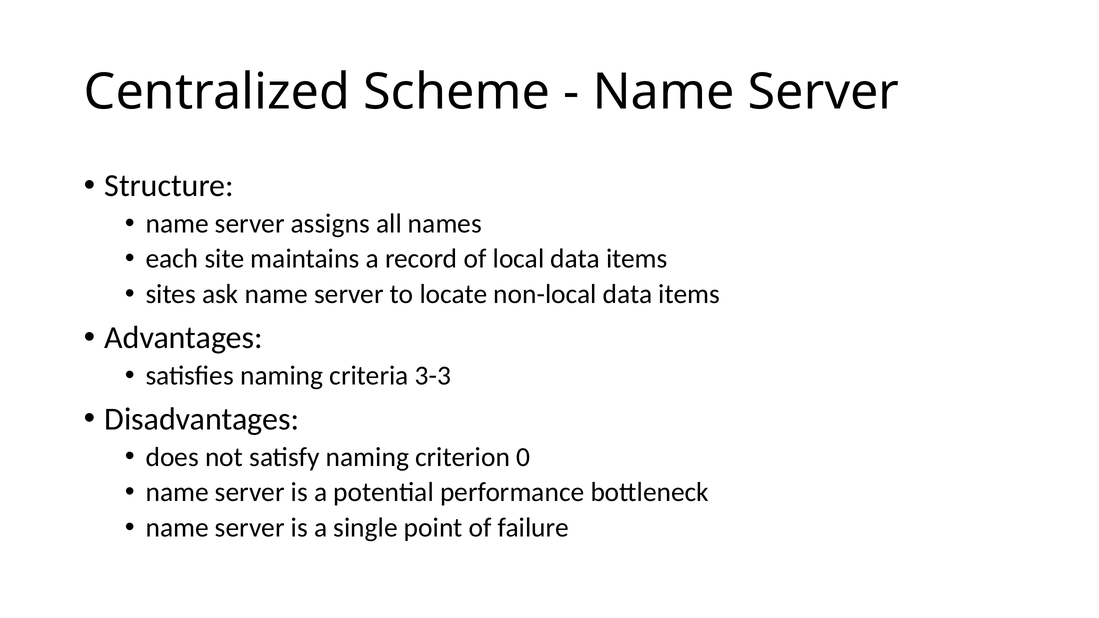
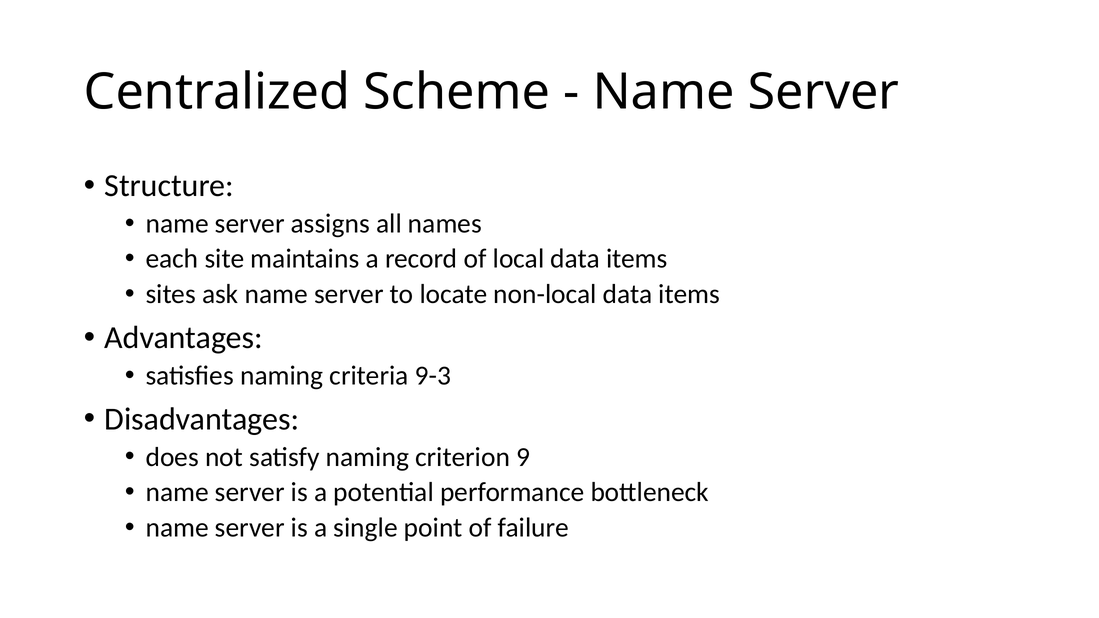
3-3: 3-3 -> 9-3
0: 0 -> 9
